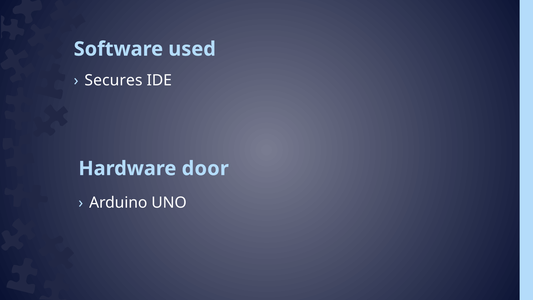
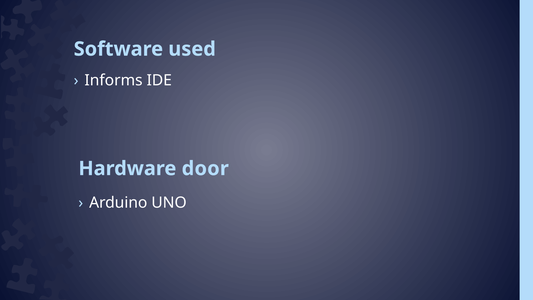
Secures: Secures -> Informs
